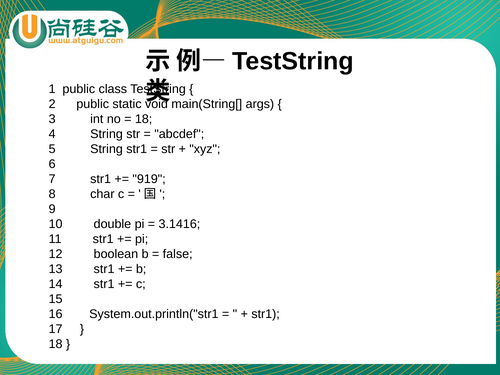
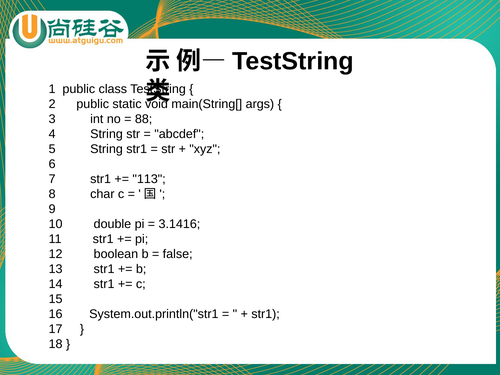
18 at (144, 119): 18 -> 88
919: 919 -> 113
